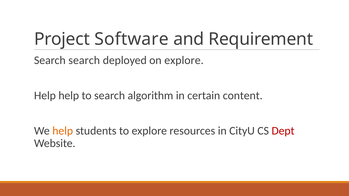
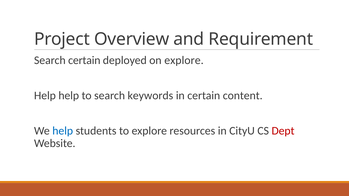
Software: Software -> Overview
Search search: search -> certain
algorithm: algorithm -> keywords
help at (63, 131) colour: orange -> blue
